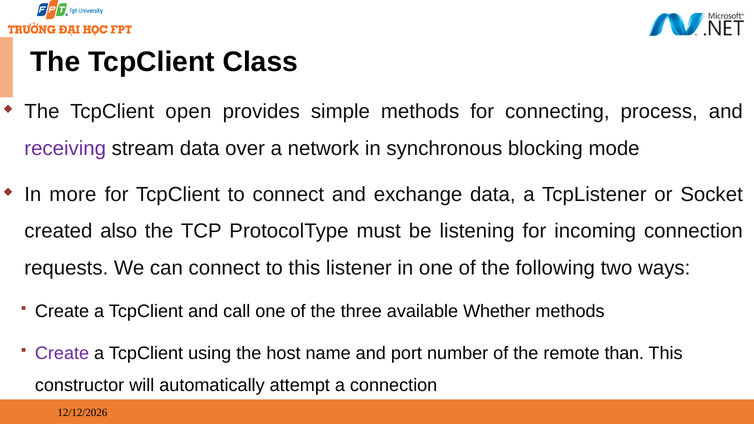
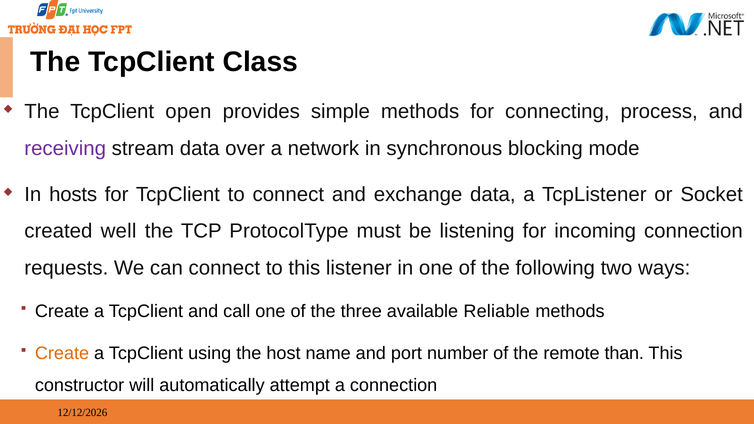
more: more -> hosts
also: also -> well
Whether: Whether -> Reliable
Create at (62, 353) colour: purple -> orange
